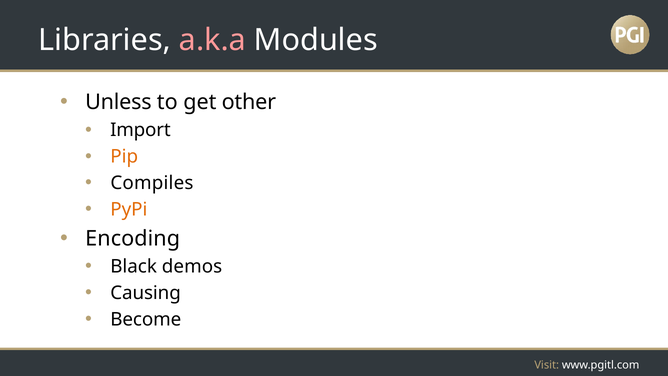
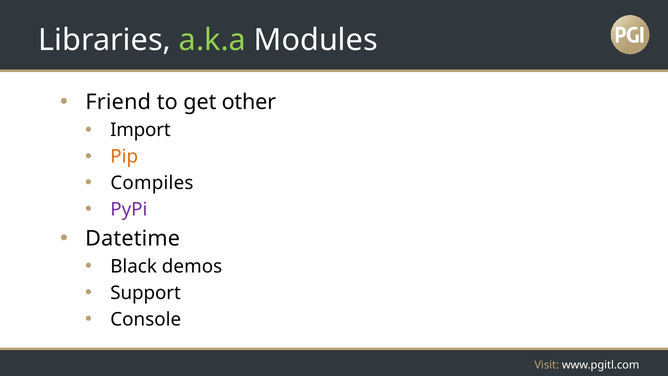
a.k.a colour: pink -> light green
Unless: Unless -> Friend
PyPi colour: orange -> purple
Encoding: Encoding -> Datetime
Causing: Causing -> Support
Become: Become -> Console
